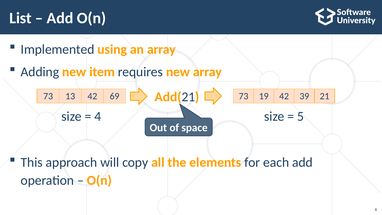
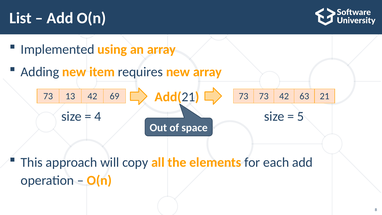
73 19: 19 -> 73
39: 39 -> 63
